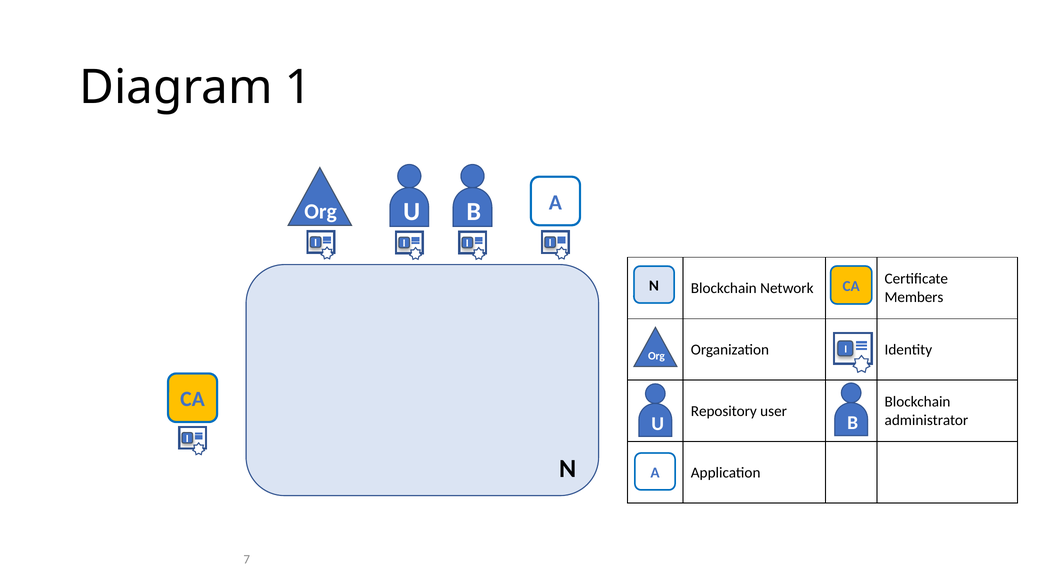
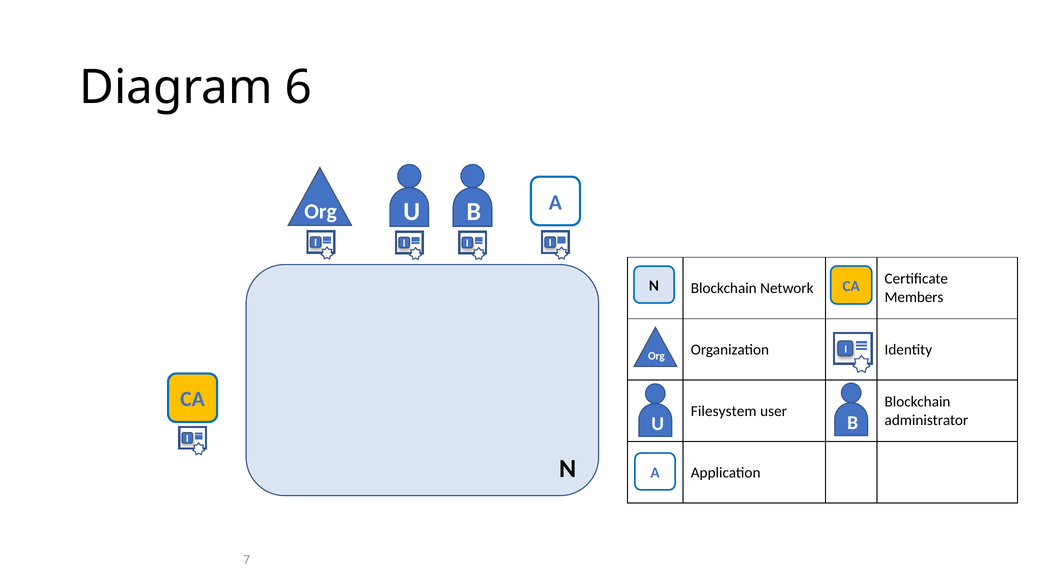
1: 1 -> 6
Repository: Repository -> Filesystem
